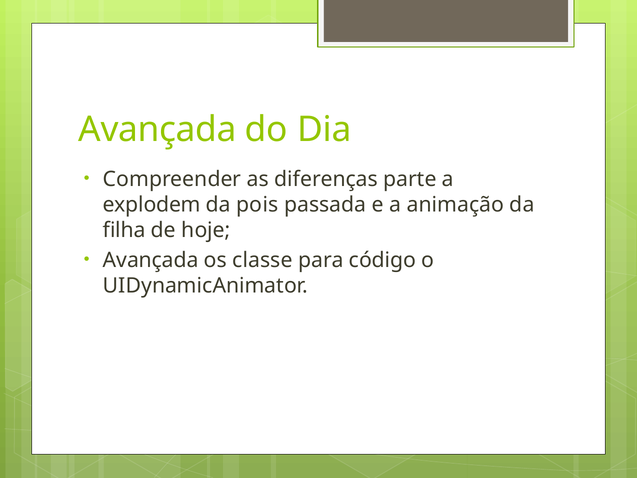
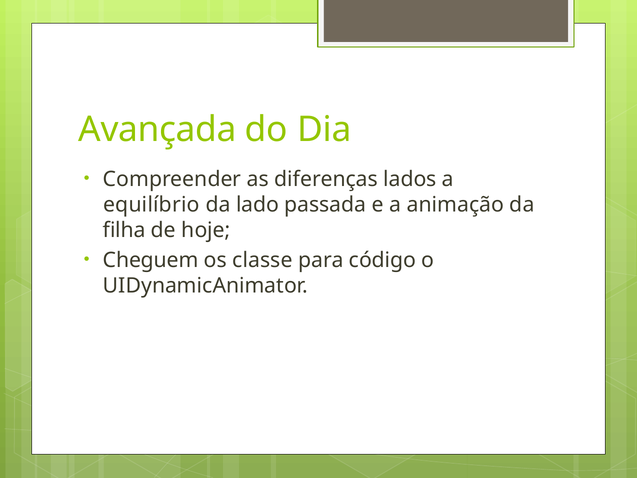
parte: parte -> lados
explodem: explodem -> equilíbrio
pois: pois -> lado
Avançada at (151, 260): Avançada -> Cheguem
